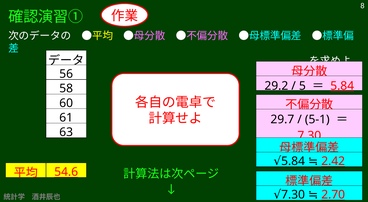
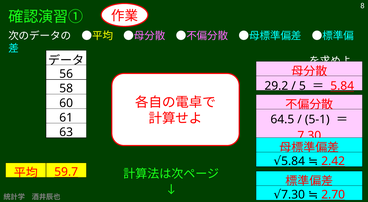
29.7: 29.7 -> 64.5
54.6: 54.6 -> 59.7
